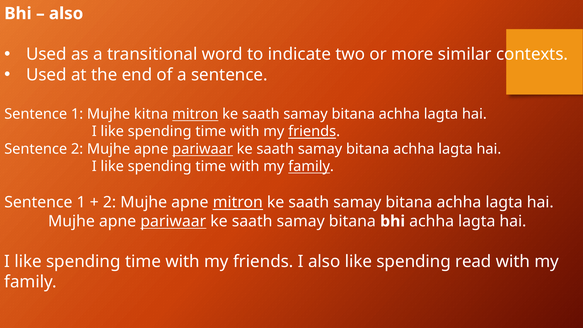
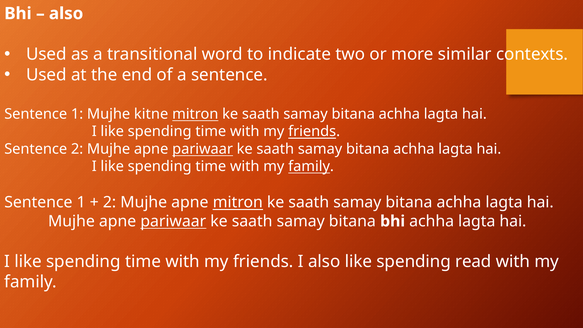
kitna: kitna -> kitne
